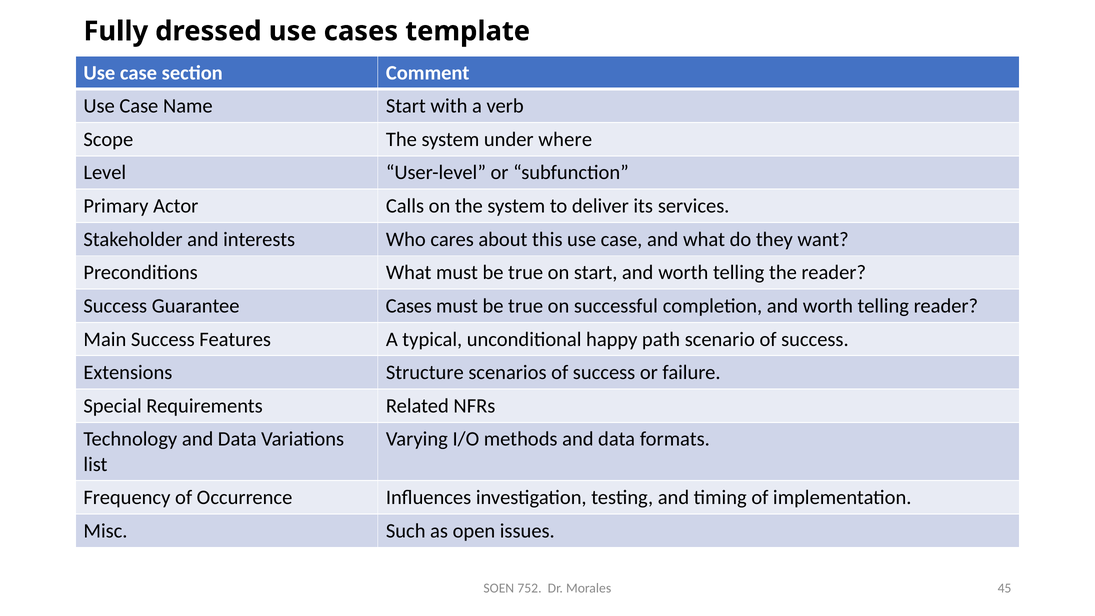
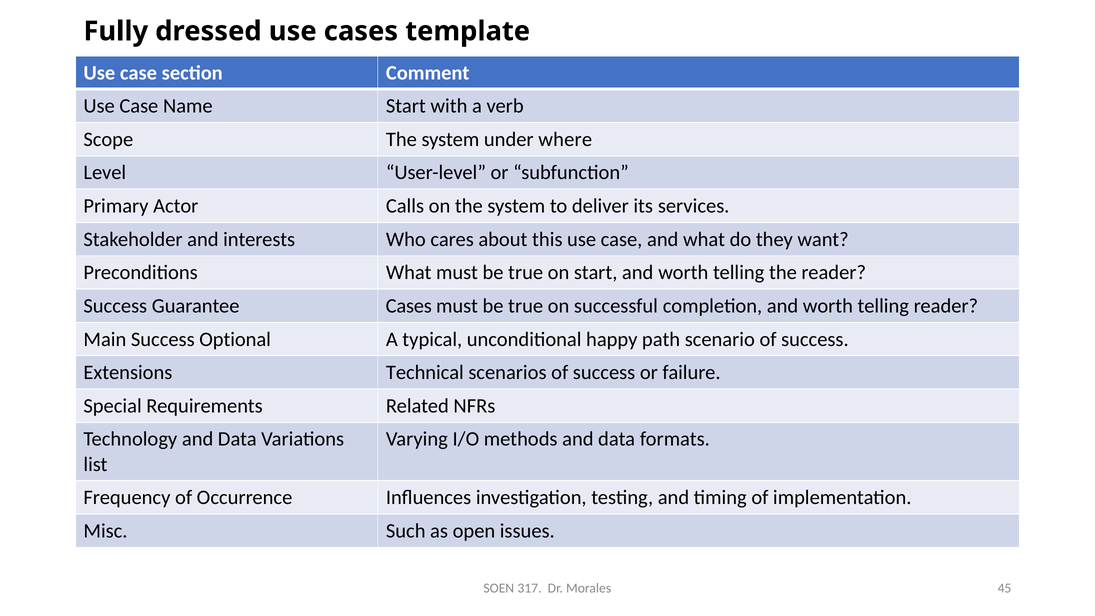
Features: Features -> Optional
Structure: Structure -> Technical
752: 752 -> 317
